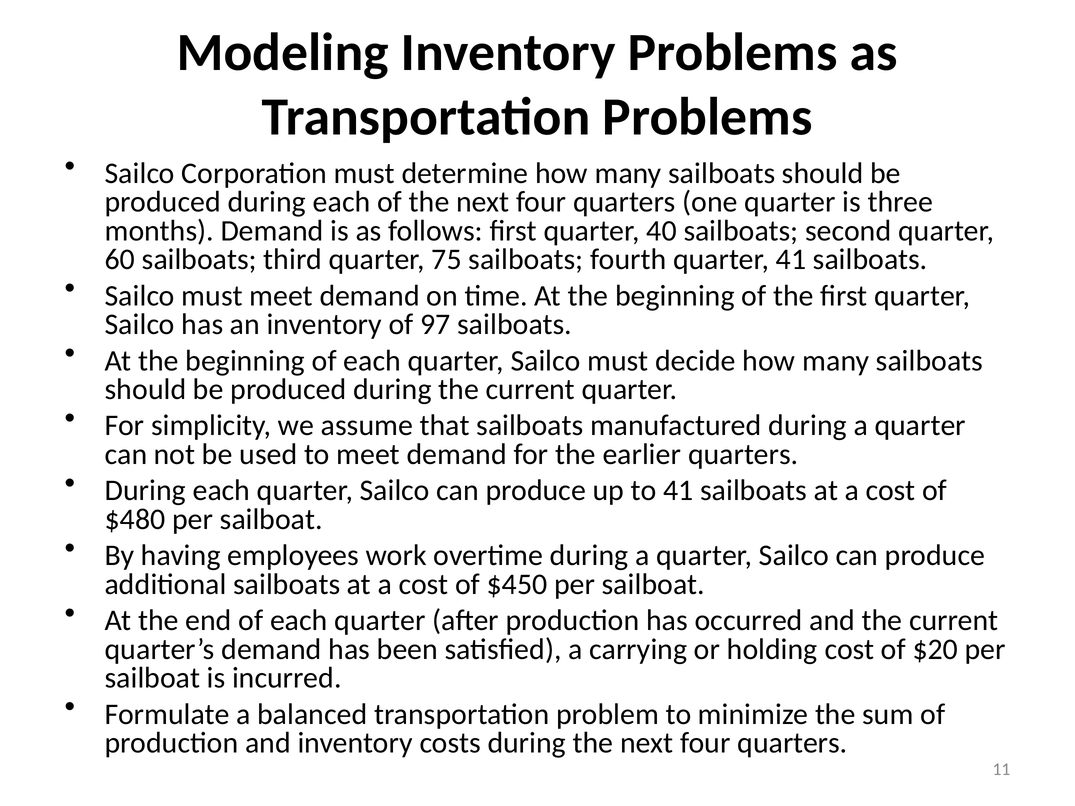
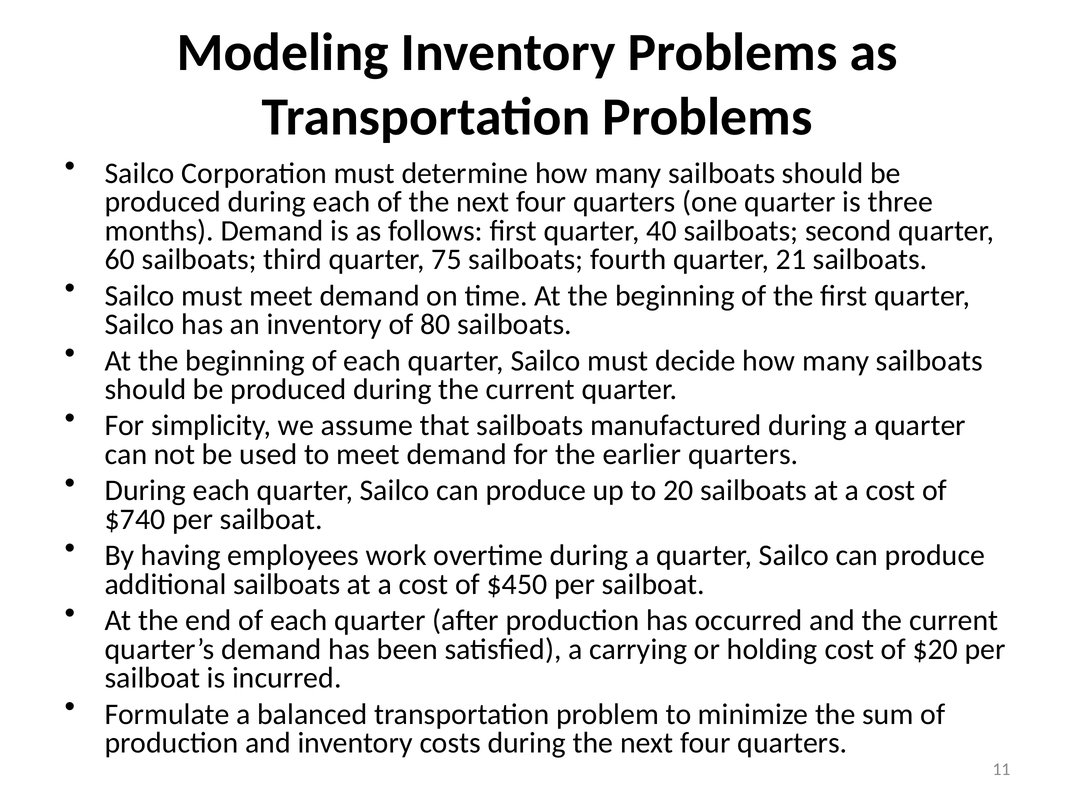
quarter 41: 41 -> 21
97: 97 -> 80
to 41: 41 -> 20
$480: $480 -> $740
